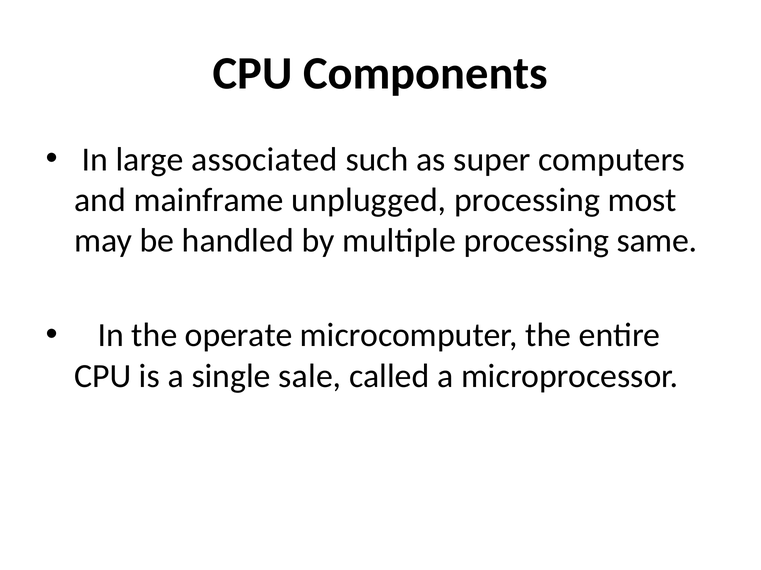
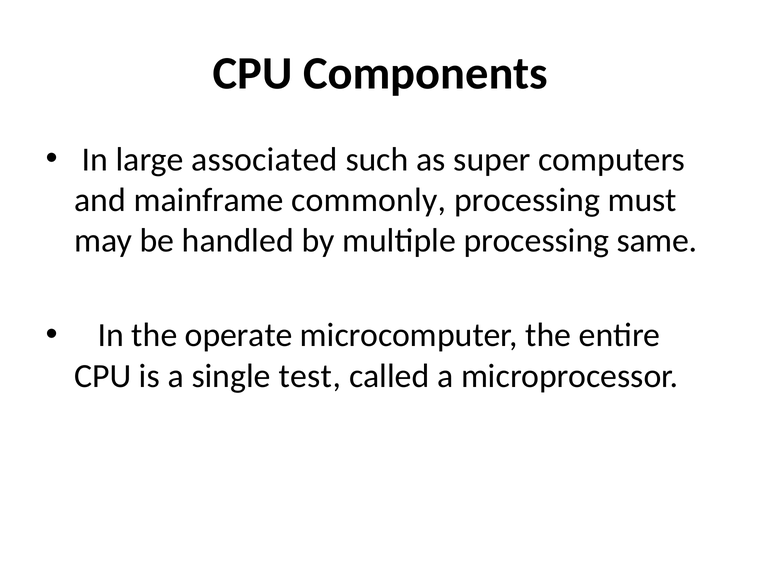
unplugged: unplugged -> commonly
most: most -> must
sale: sale -> test
